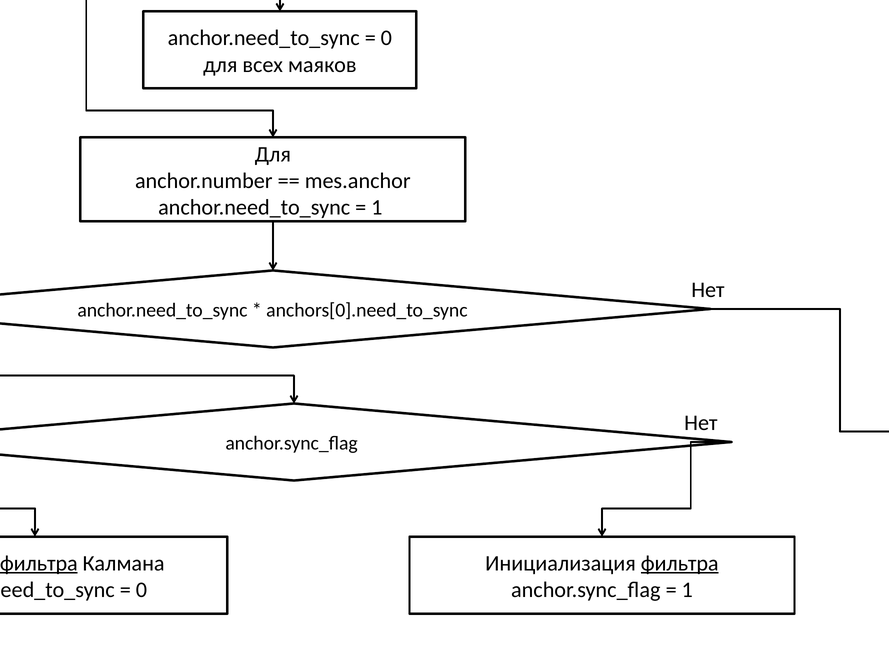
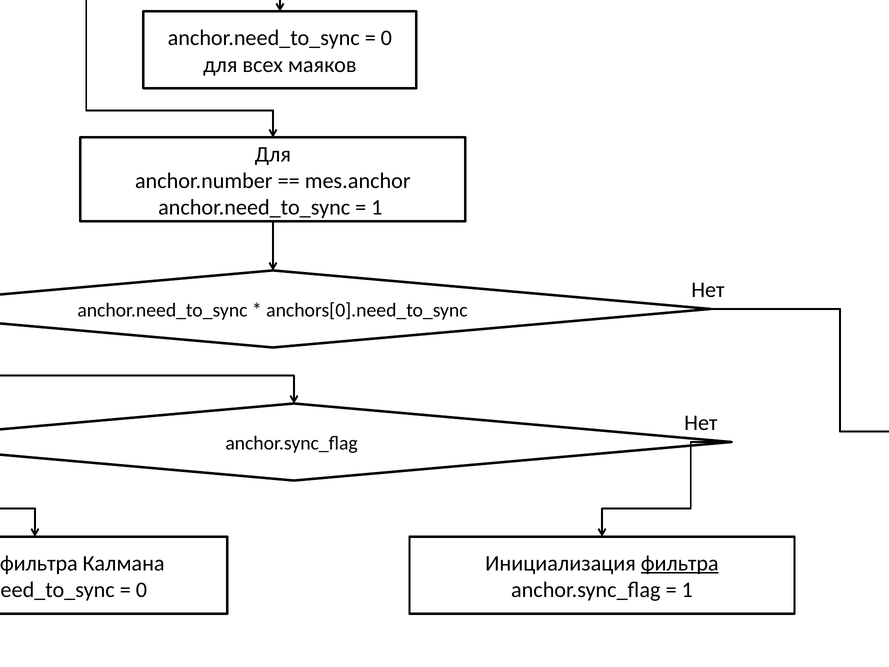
фильтра at (39, 563) underline: present -> none
